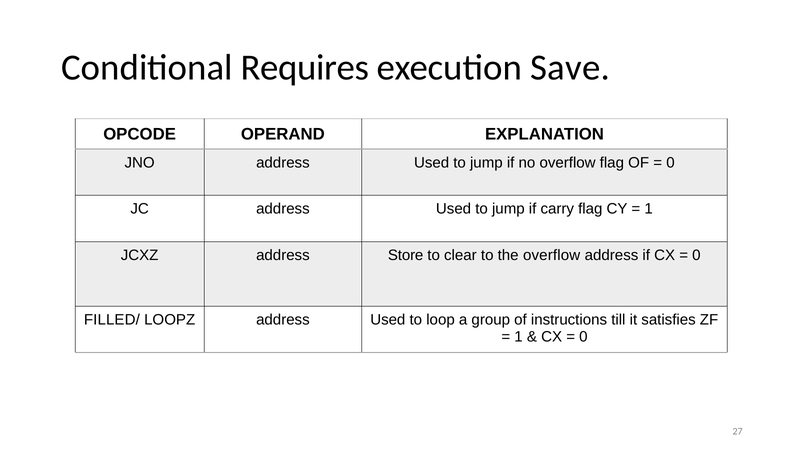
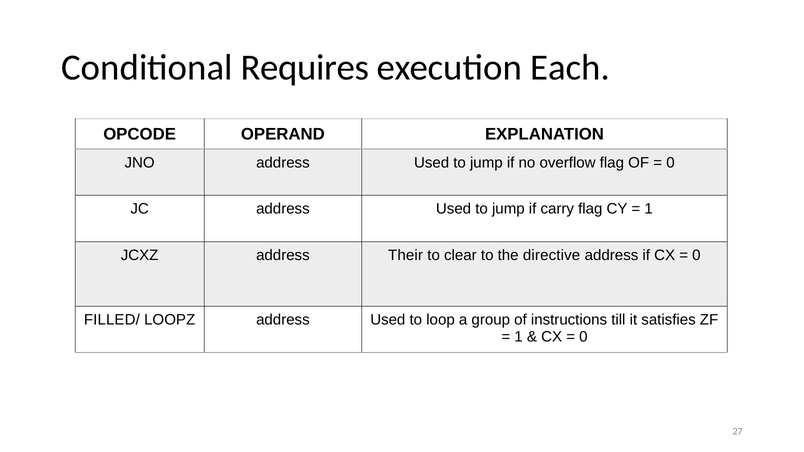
Save: Save -> Each
Store: Store -> Their
the overflow: overflow -> directive
